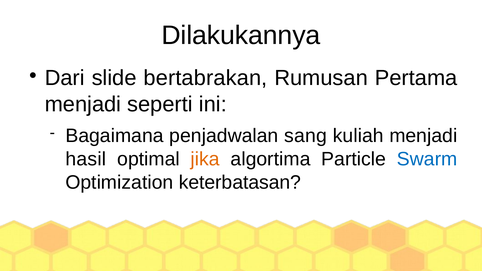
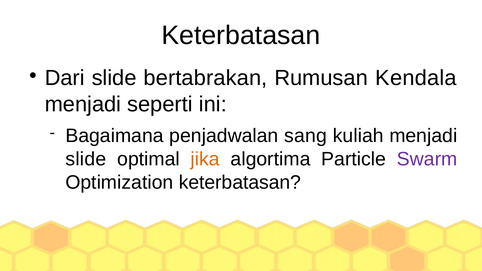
Dilakukannya at (241, 35): Dilakukannya -> Keterbatasan
Pertama: Pertama -> Kendala
hasil at (86, 159): hasil -> slide
Swarm colour: blue -> purple
